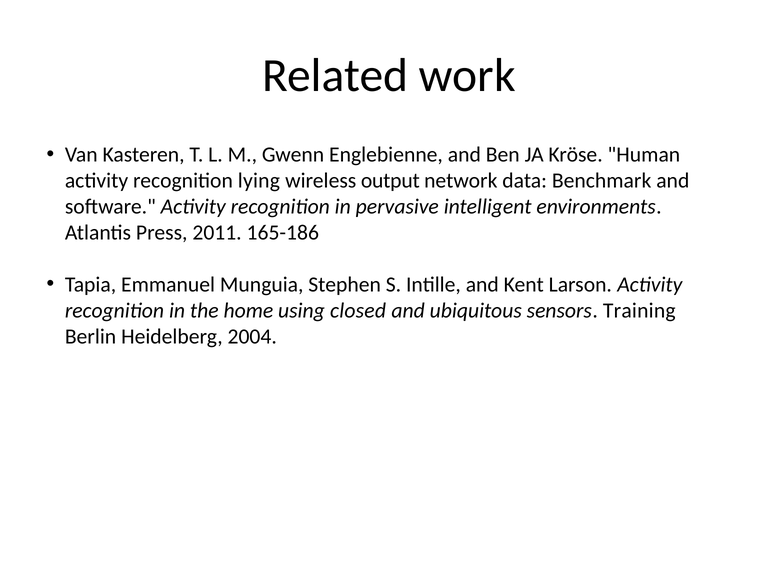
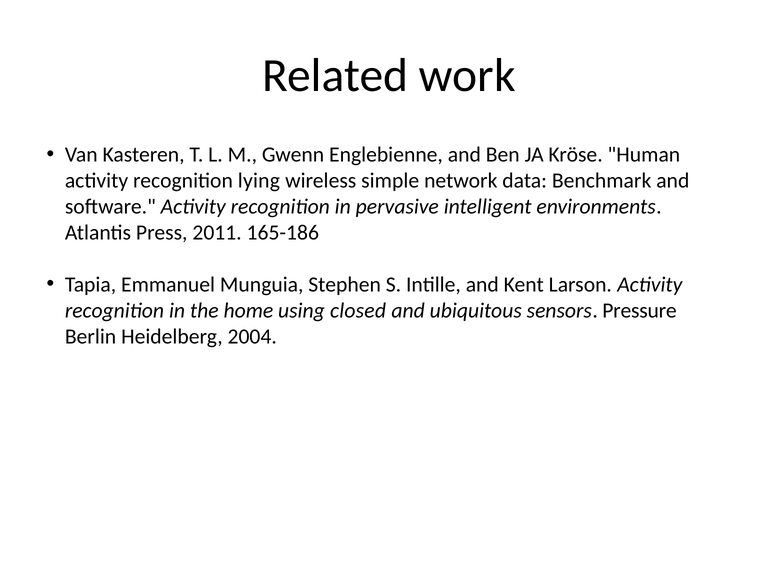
output: output -> simple
Training: Training -> Pressure
